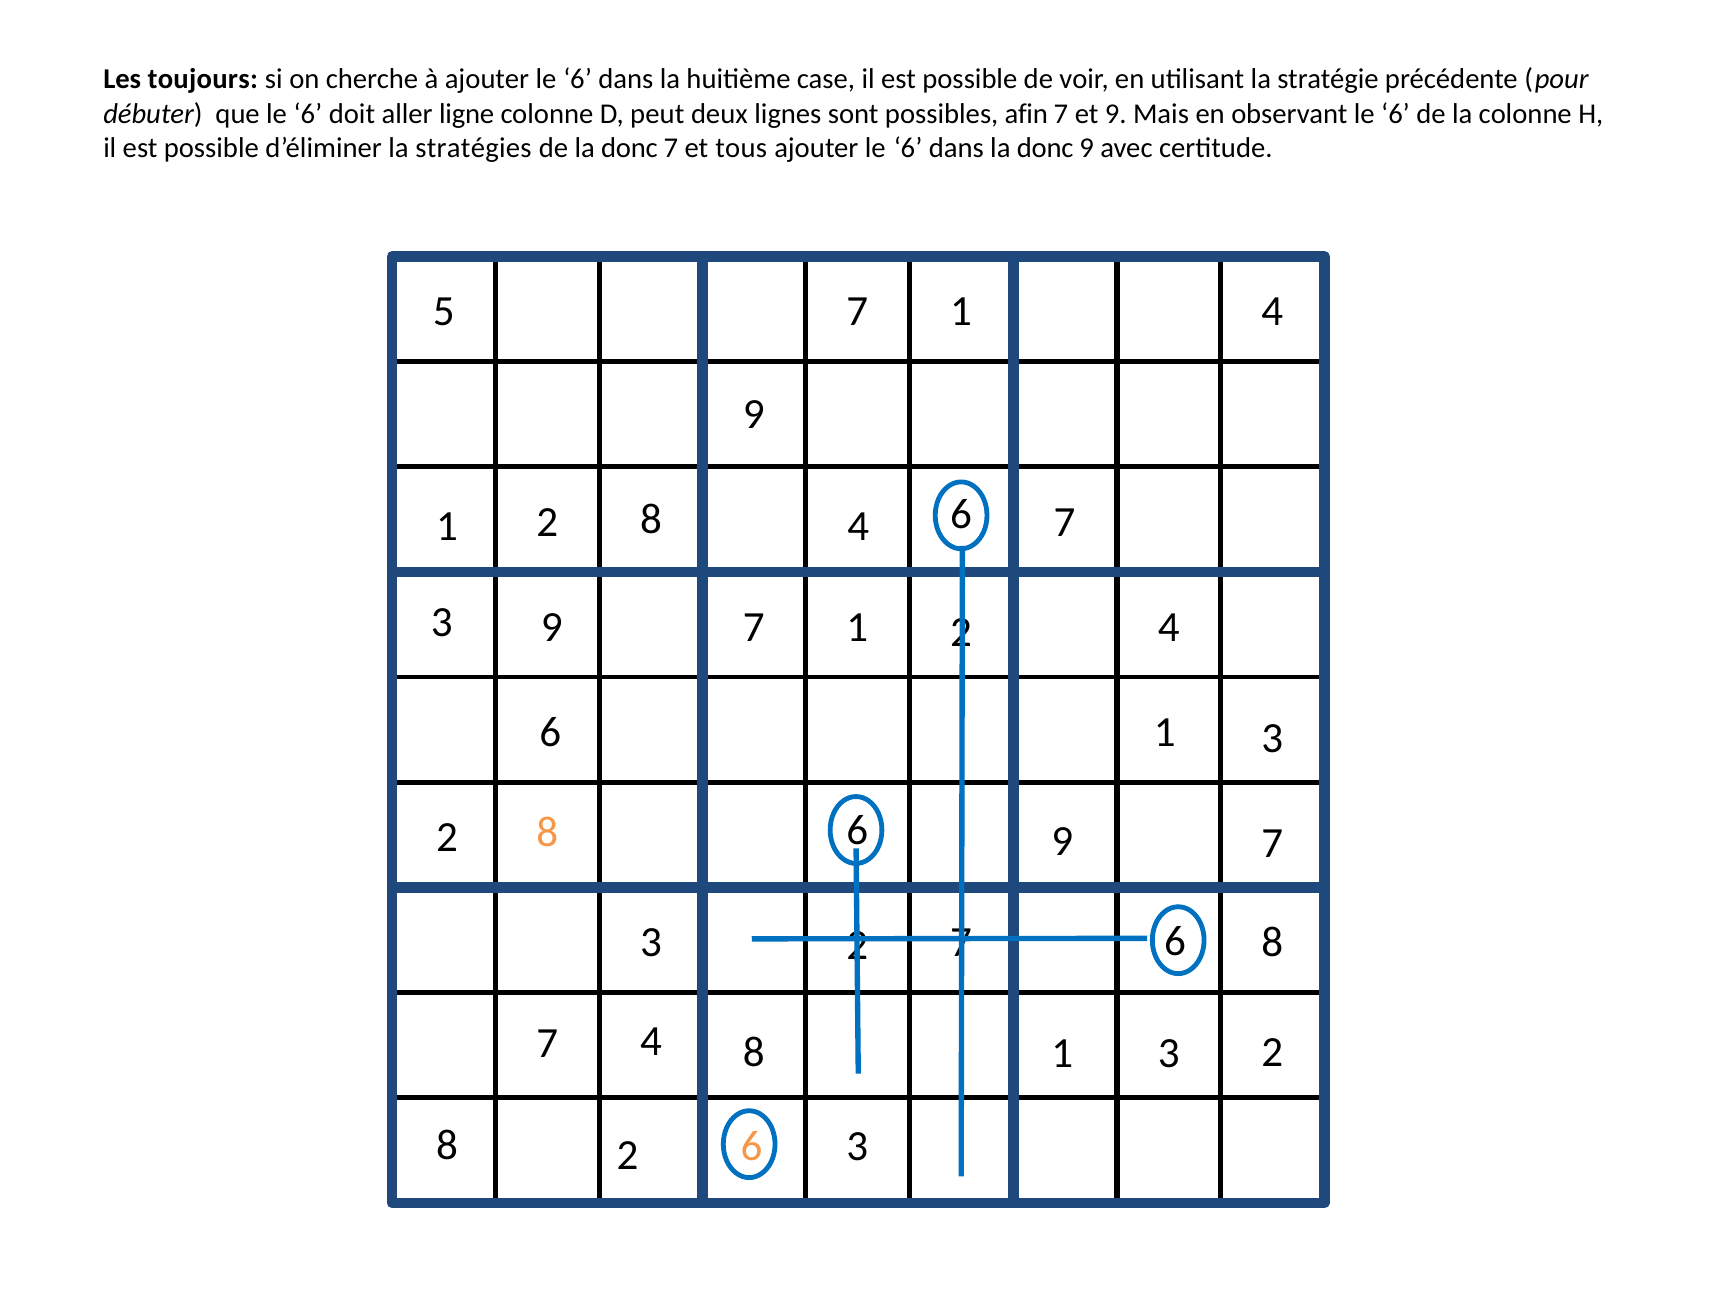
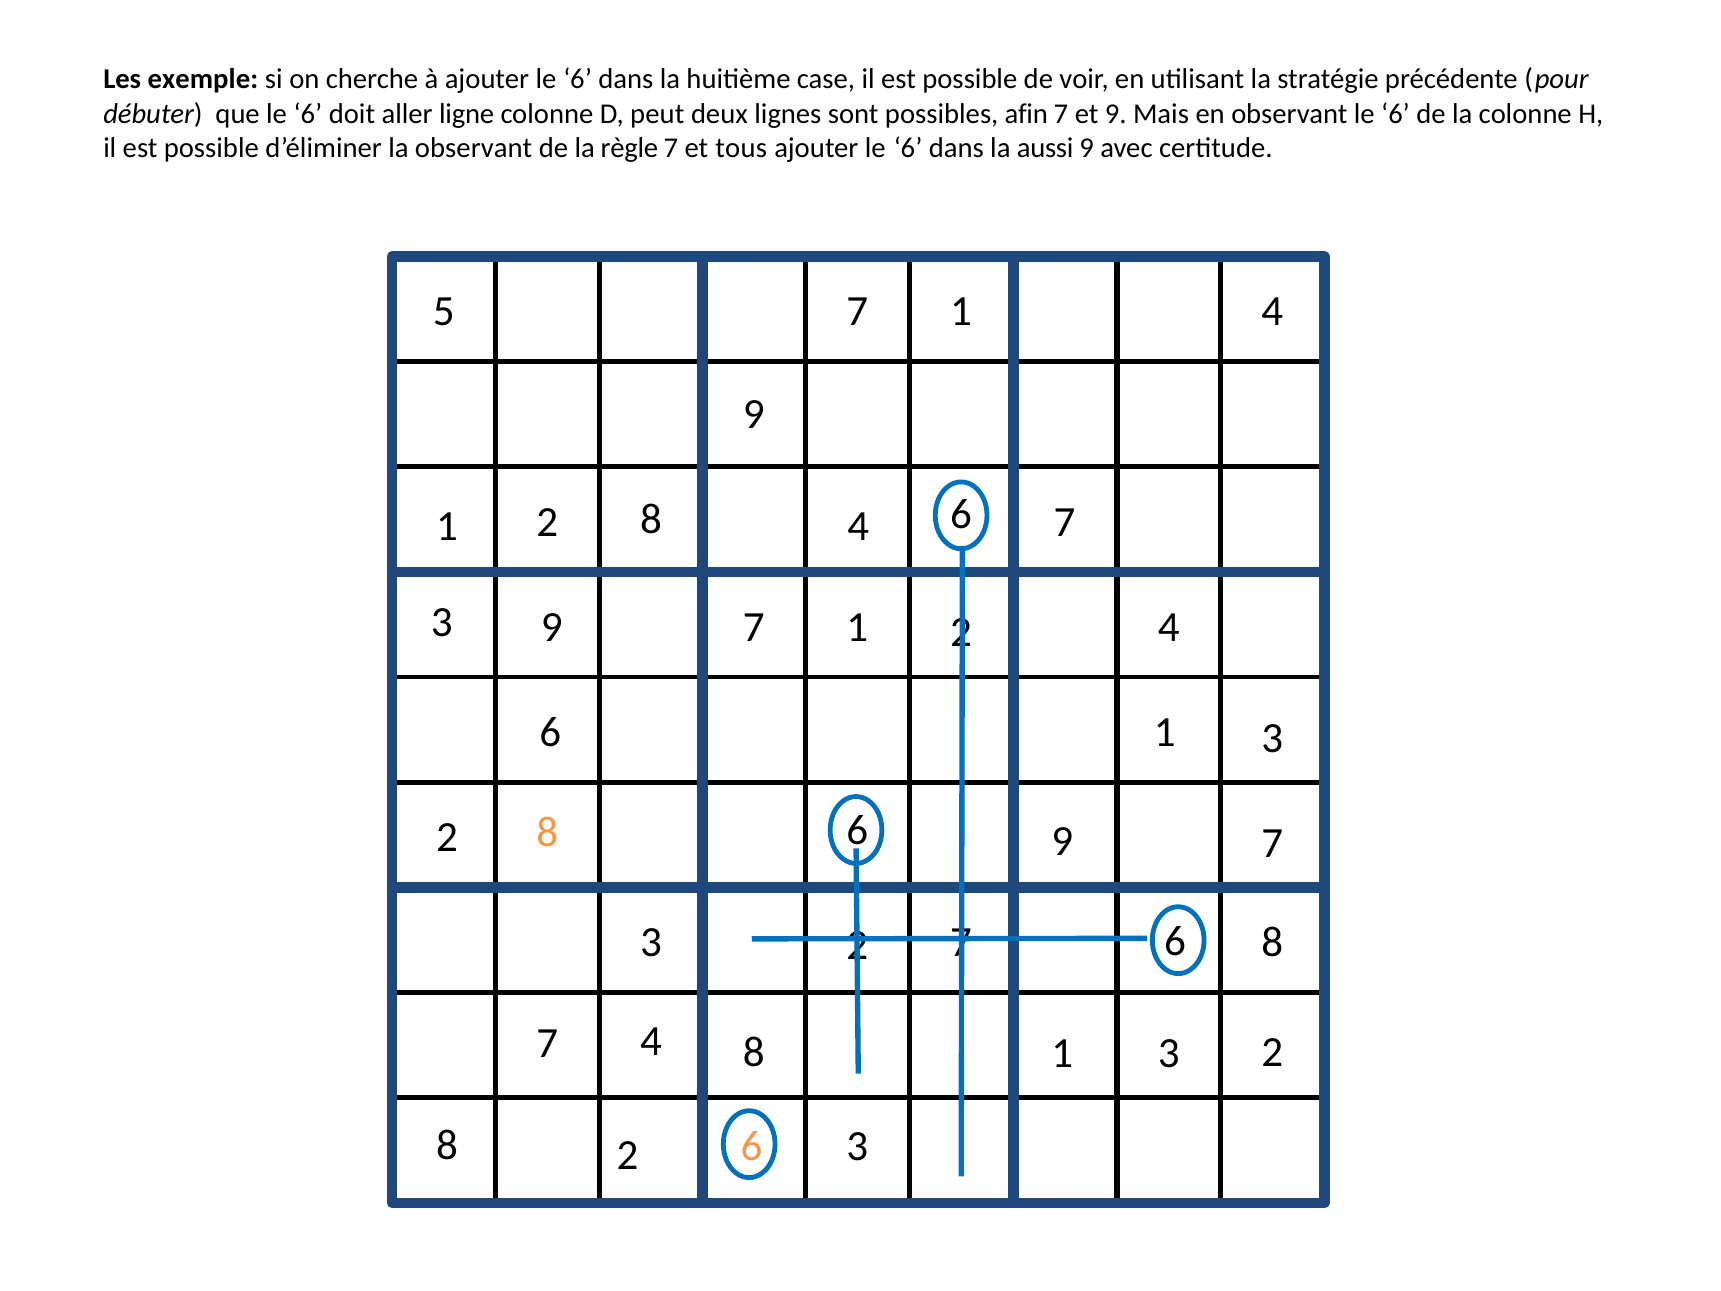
toujours: toujours -> exemple
la stratégies: stratégies -> observant
de la donc: donc -> règle
dans la donc: donc -> aussi
